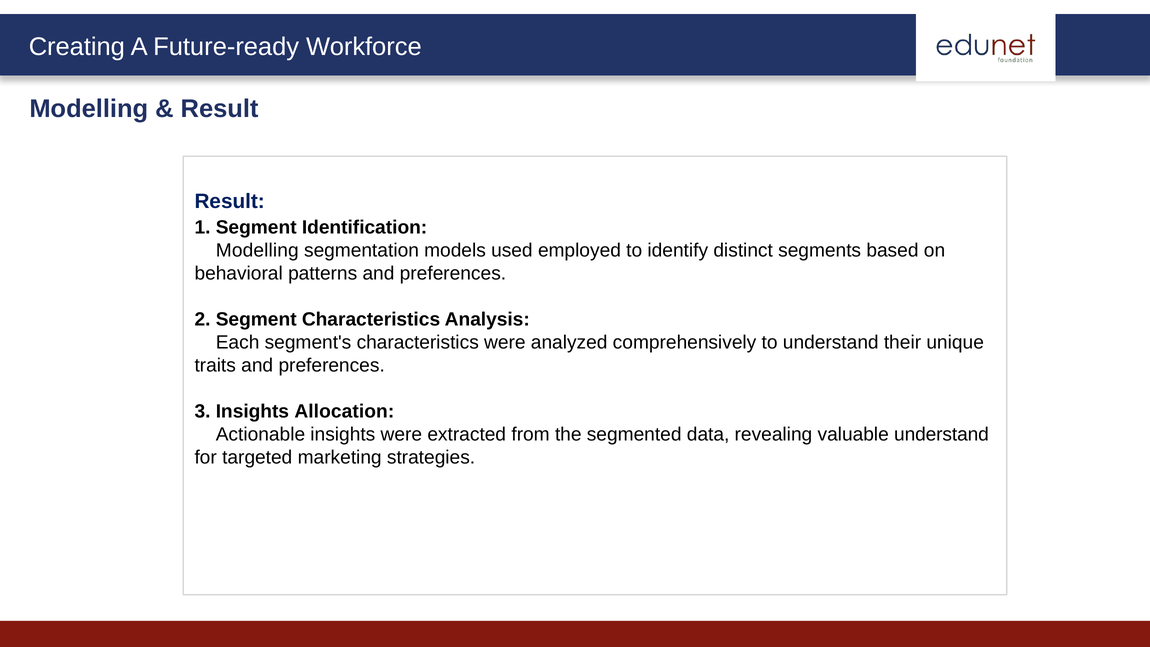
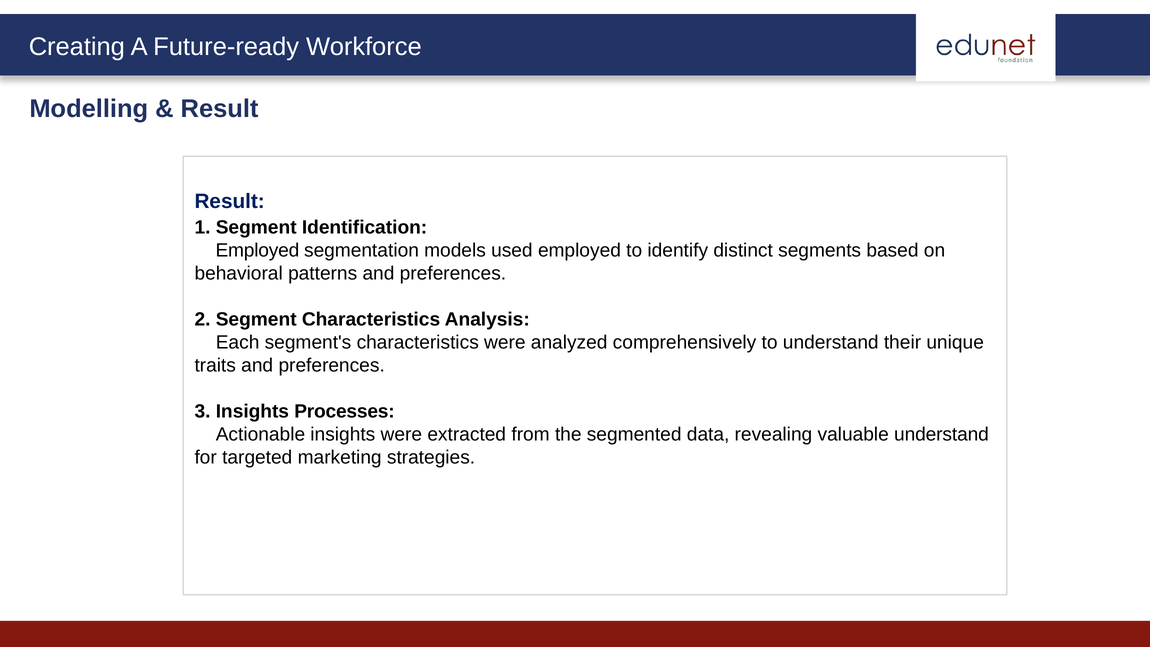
Modelling at (257, 250): Modelling -> Employed
Allocation: Allocation -> Processes
